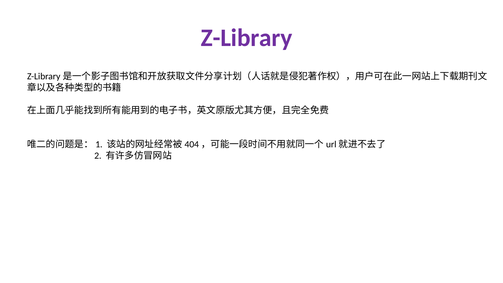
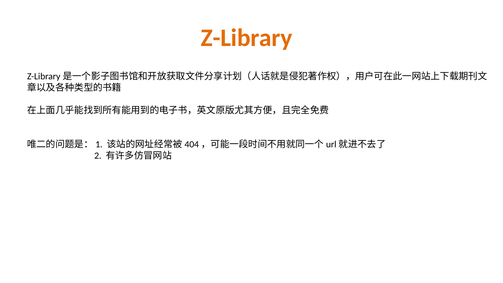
Z-Library colour: purple -> orange
